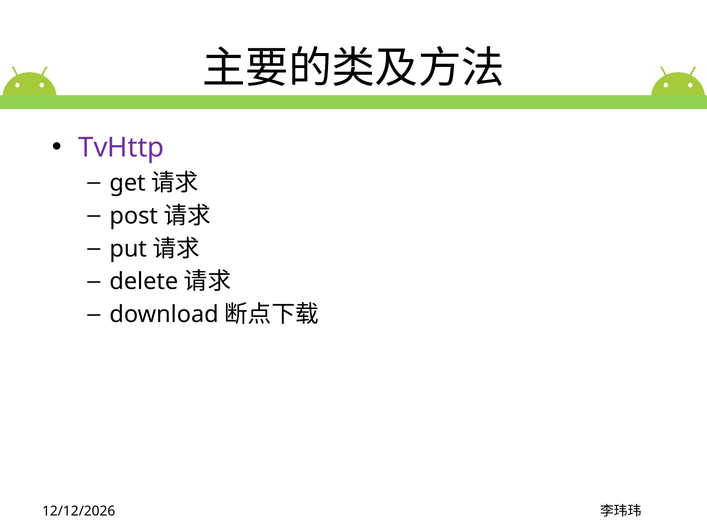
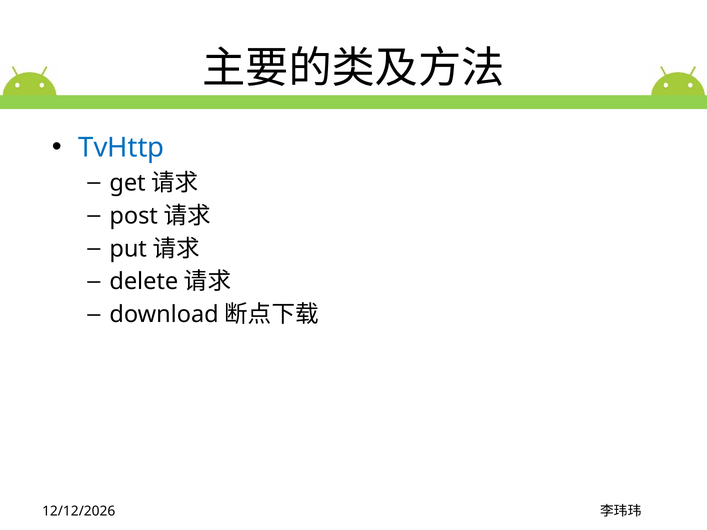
TvHttp colour: purple -> blue
